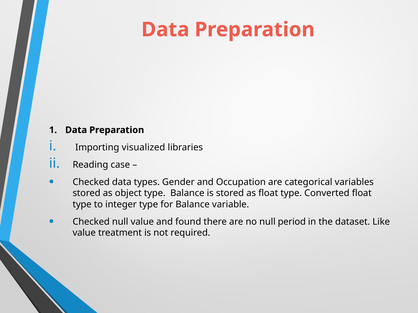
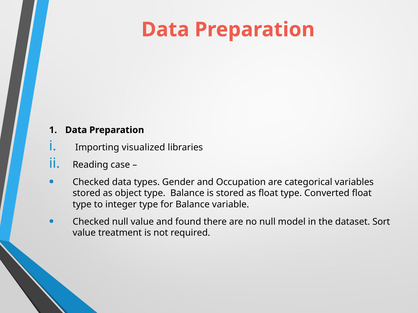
period: period -> model
Like: Like -> Sort
